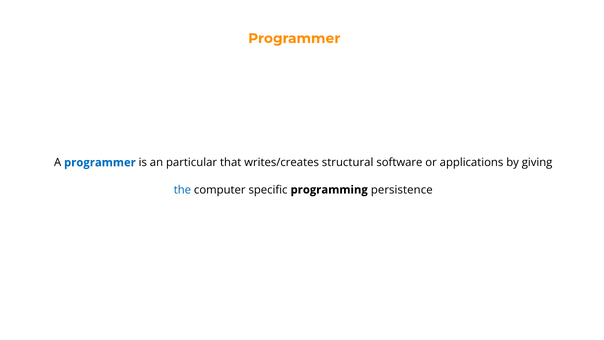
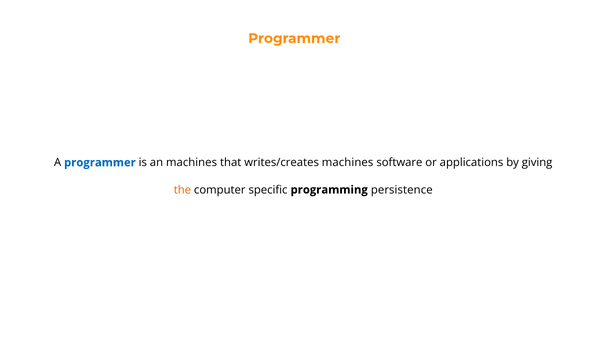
an particular: particular -> machines
writes/creates structural: structural -> machines
the colour: blue -> orange
